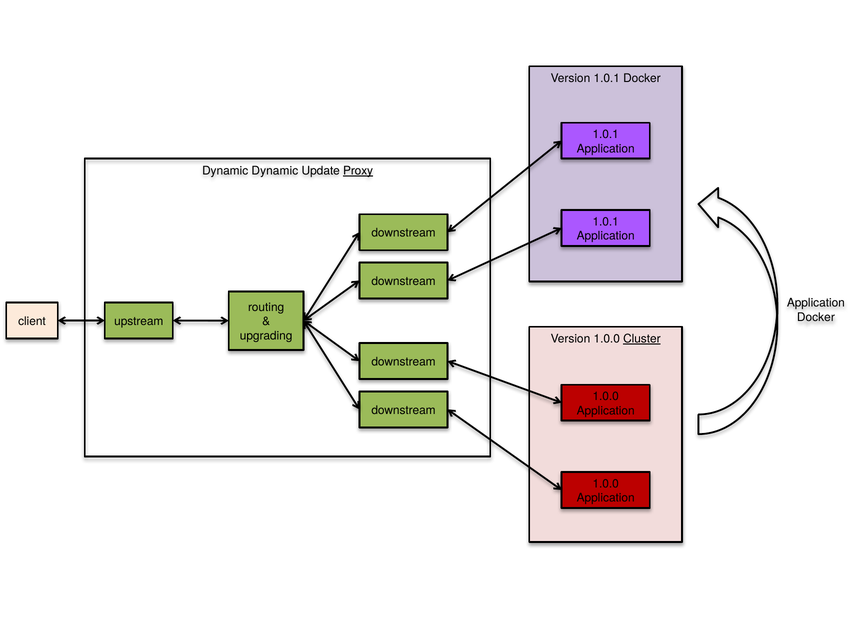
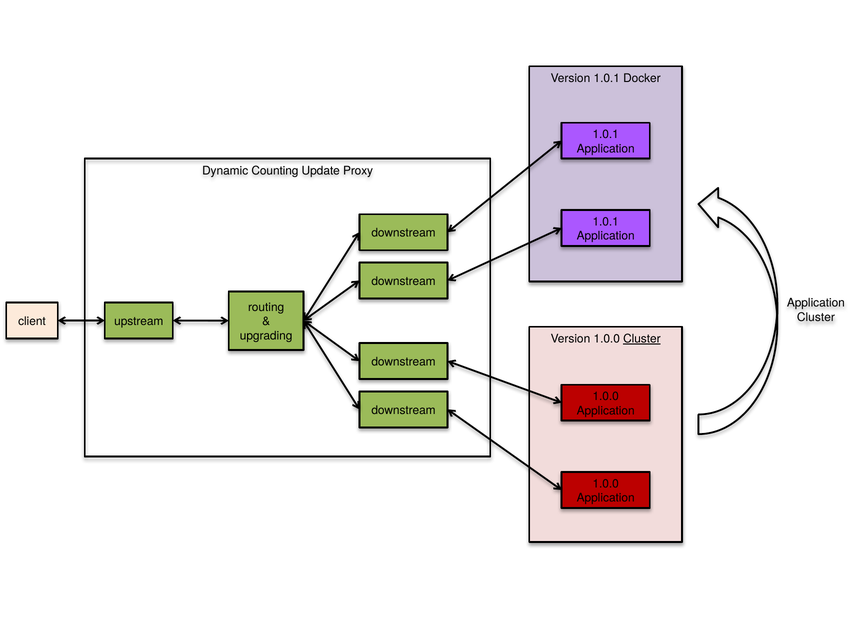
Dynamic Dynamic: Dynamic -> Counting
Proxy underline: present -> none
Docker at (816, 318): Docker -> Cluster
